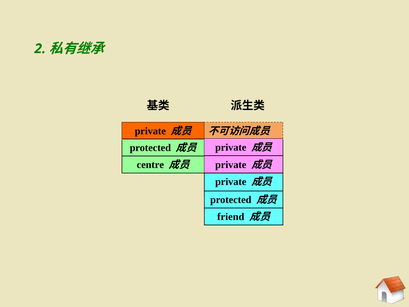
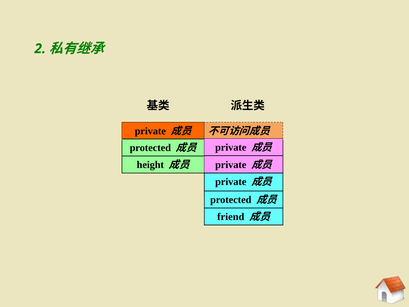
centre: centre -> height
